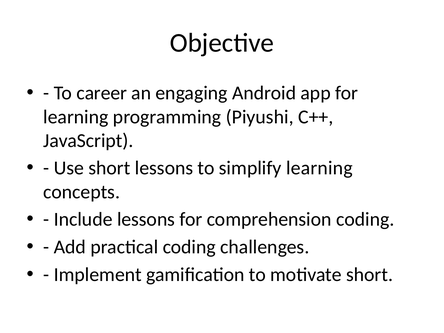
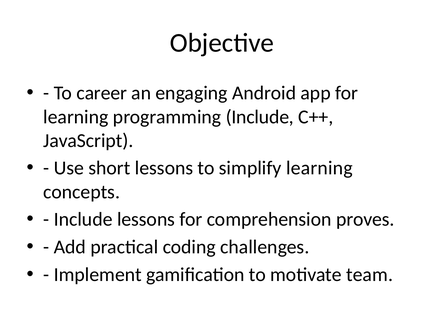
programming Piyushi: Piyushi -> Include
comprehension coding: coding -> proves
motivate short: short -> team
